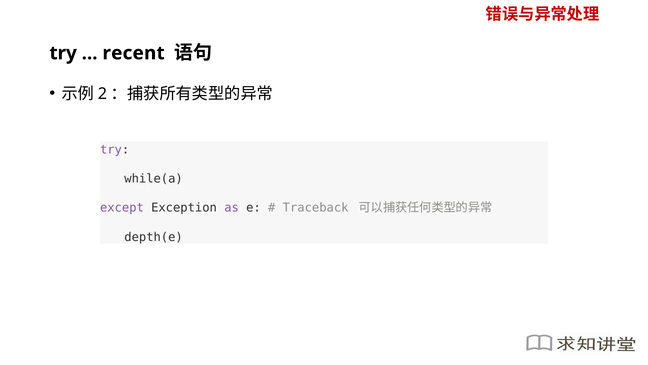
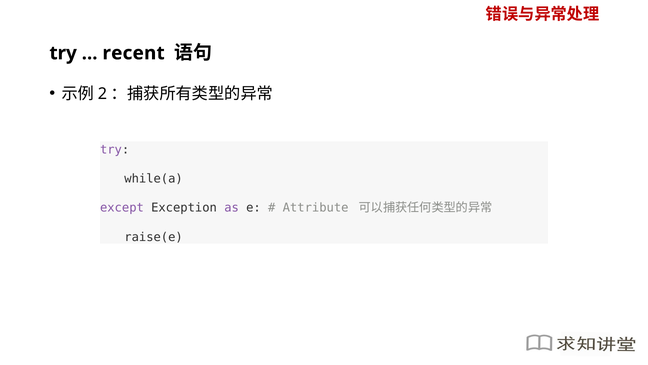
Traceback: Traceback -> Attribute
depth(e: depth(e -> raise(e
